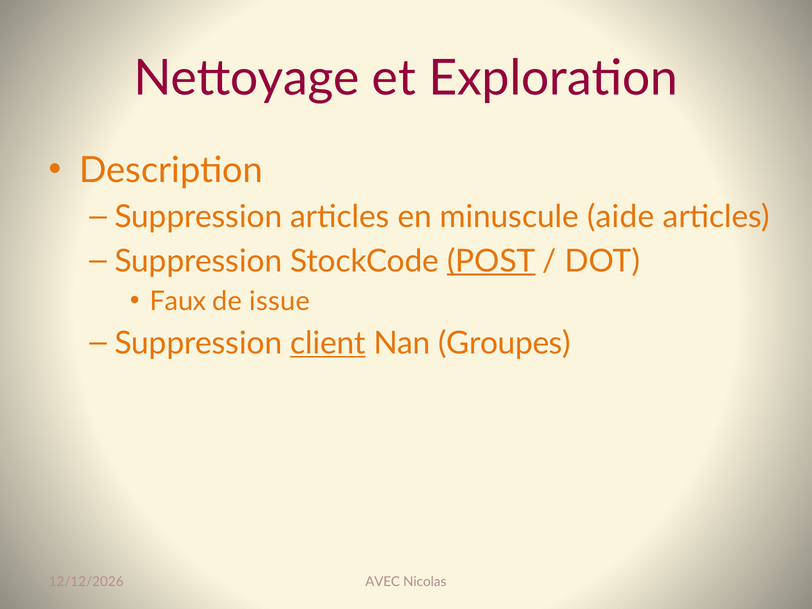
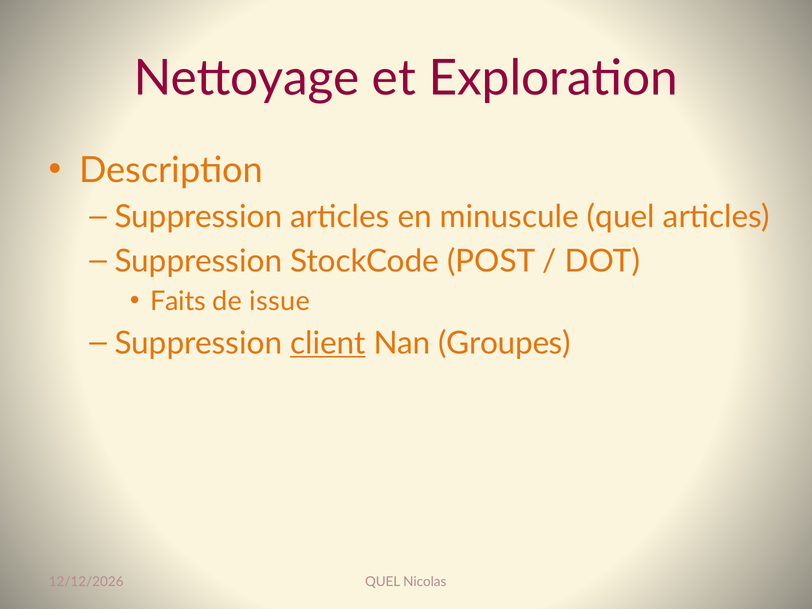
minuscule aide: aide -> quel
POST underline: present -> none
Faux: Faux -> Faits
AVEC at (383, 582): AVEC -> QUEL
